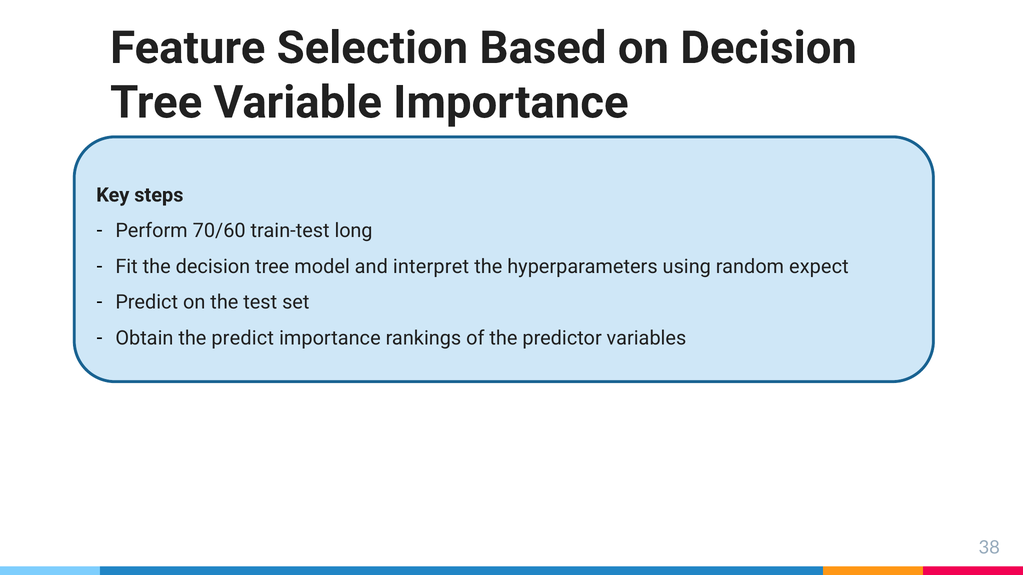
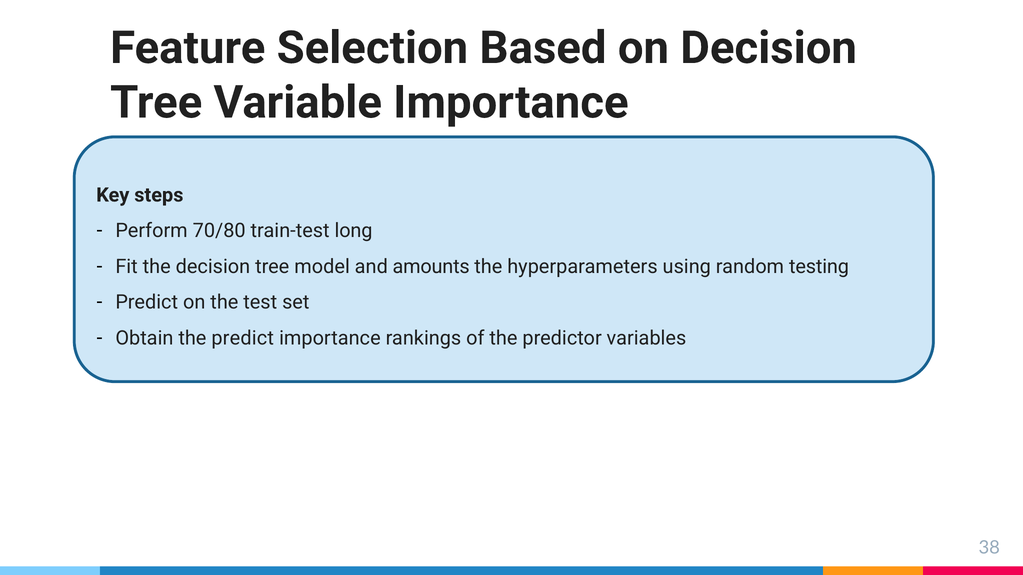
70/60: 70/60 -> 70/80
interpret: interpret -> amounts
expect: expect -> testing
